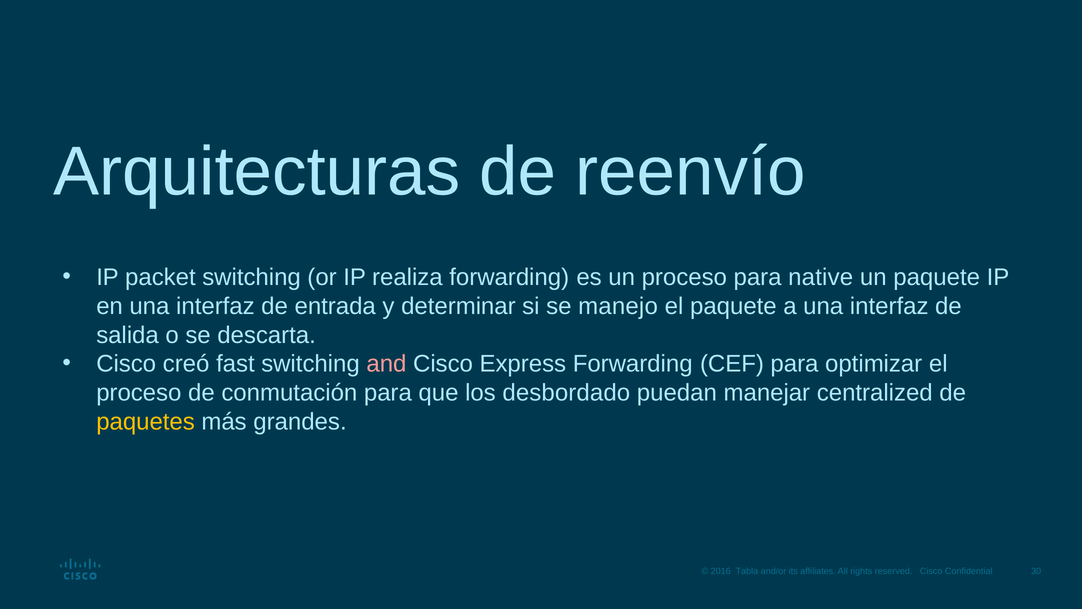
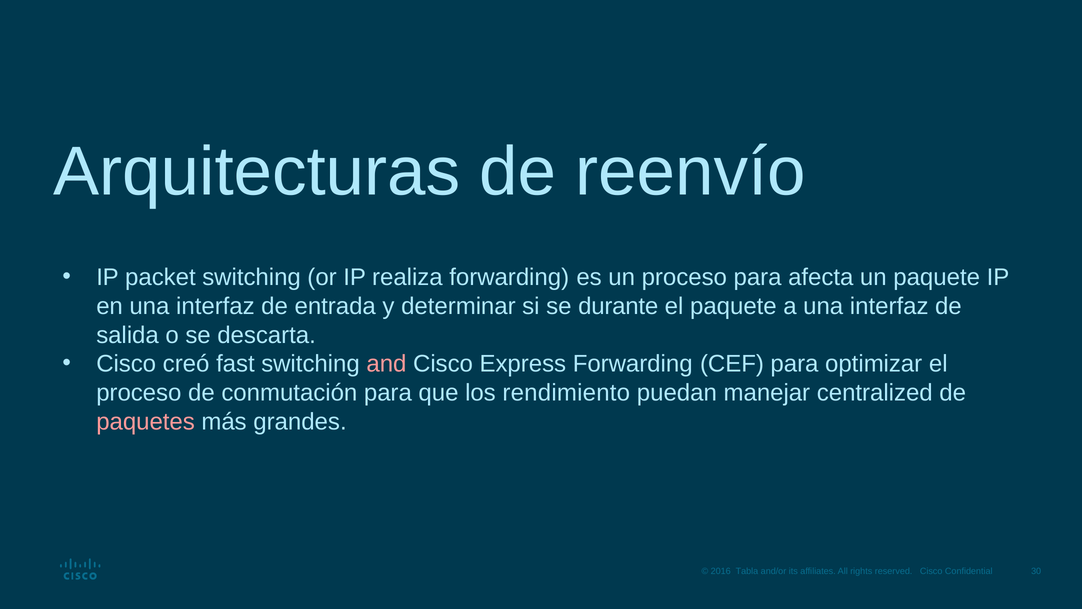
native: native -> afecta
manejo: manejo -> durante
desbordado: desbordado -> rendimiento
paquetes colour: yellow -> pink
